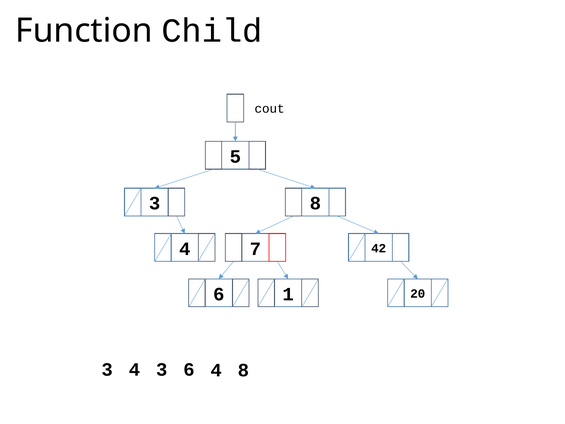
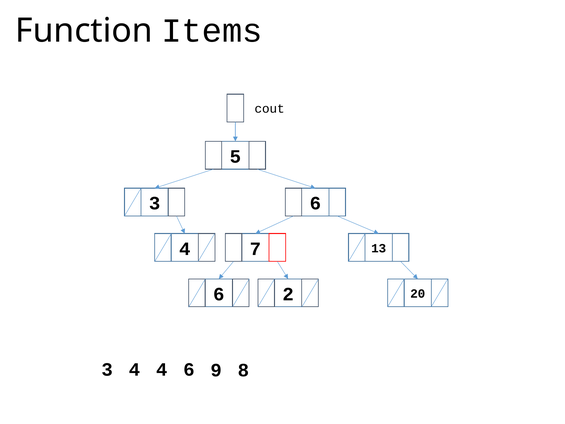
Child: Child -> Items
3 8: 8 -> 6
42: 42 -> 13
1: 1 -> 2
4 3: 3 -> 4
6 4: 4 -> 9
